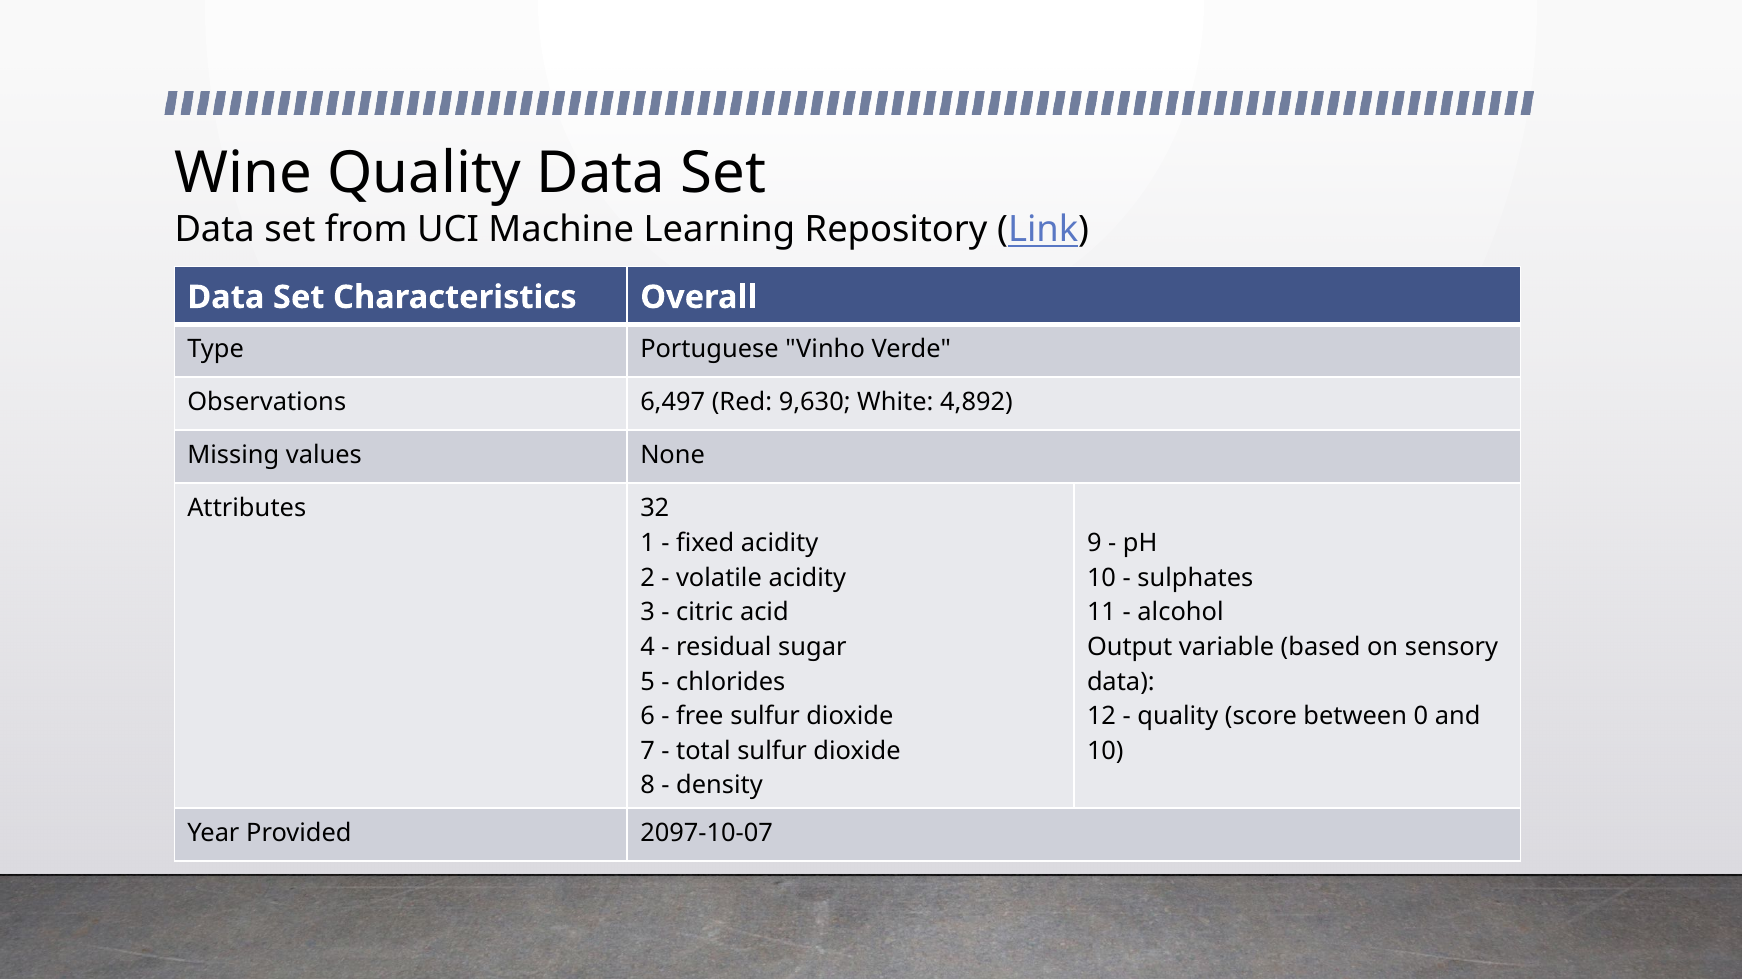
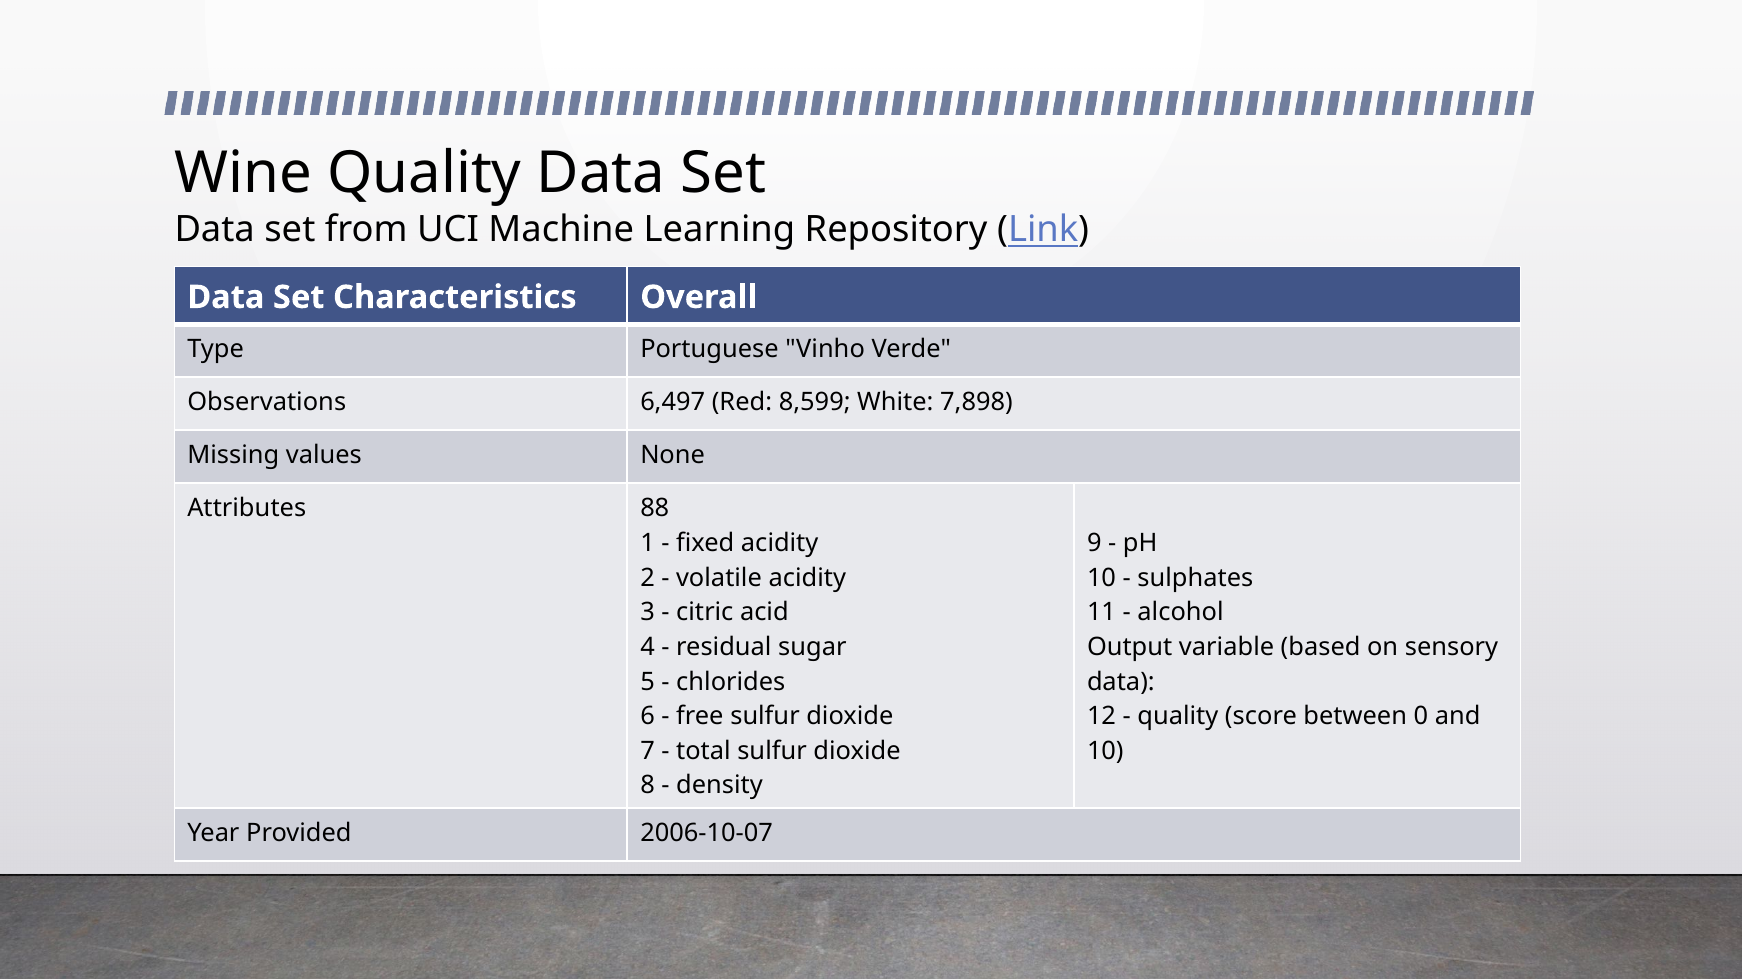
9,630: 9,630 -> 8,599
4,892: 4,892 -> 7,898
32: 32 -> 88
2097-10-07: 2097-10-07 -> 2006-10-07
